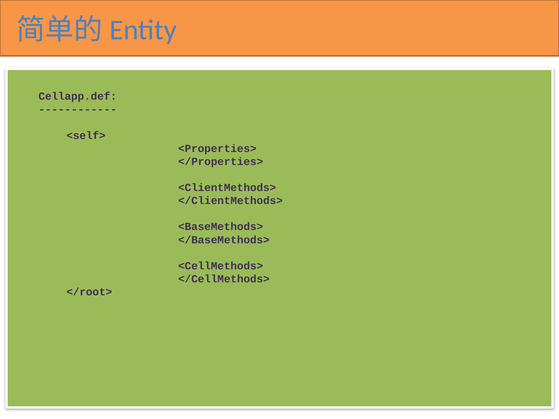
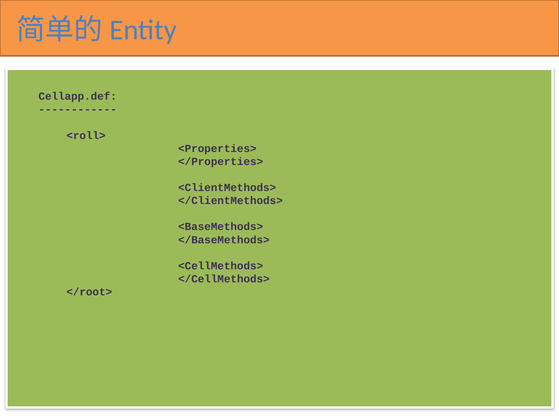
<self>: <self> -> <roll>
